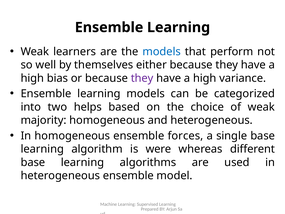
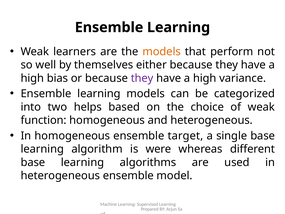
models at (162, 52) colour: blue -> orange
majority: majority -> function
forces: forces -> target
